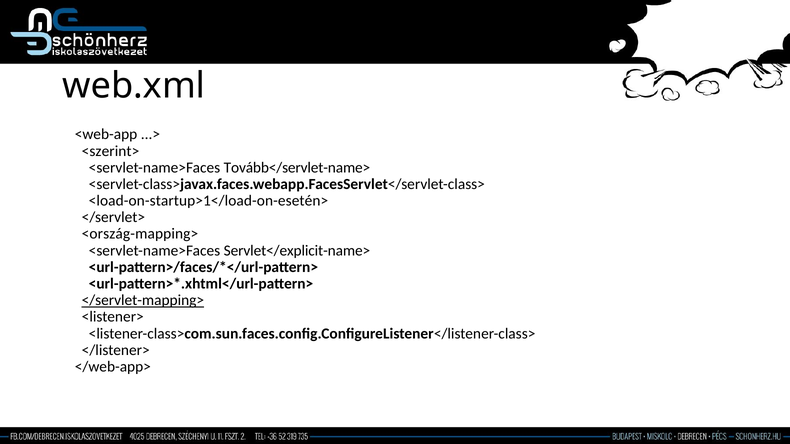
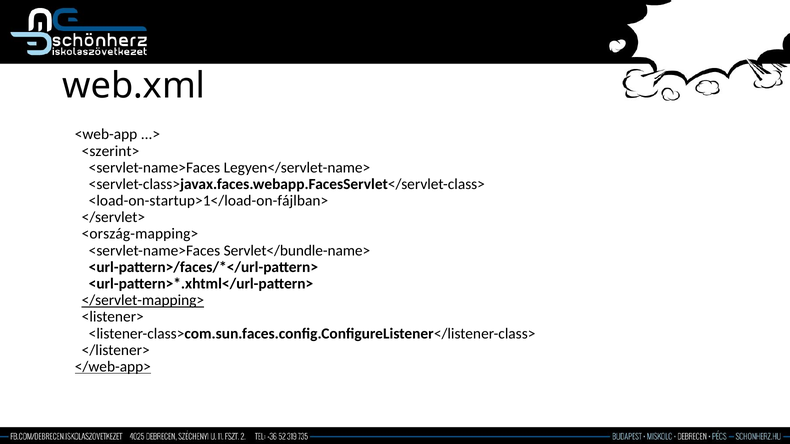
Tovább</servlet-name>: Tovább</servlet-name> -> Legyen</servlet-name>
<load-on-startup>1</load-on-esetén>: <load-on-startup>1</load-on-esetén> -> <load-on-startup>1</load-on-fájlban>
Servlet</explicit-name>: Servlet</explicit-name> -> Servlet</bundle-name>
</web-app> underline: none -> present
